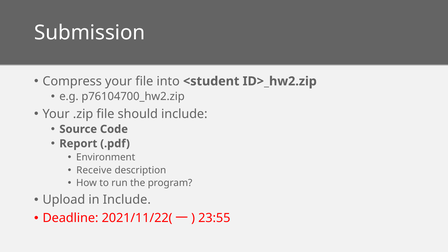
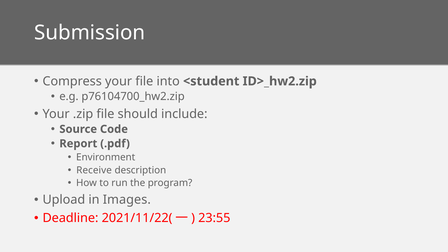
in Include: Include -> Images
